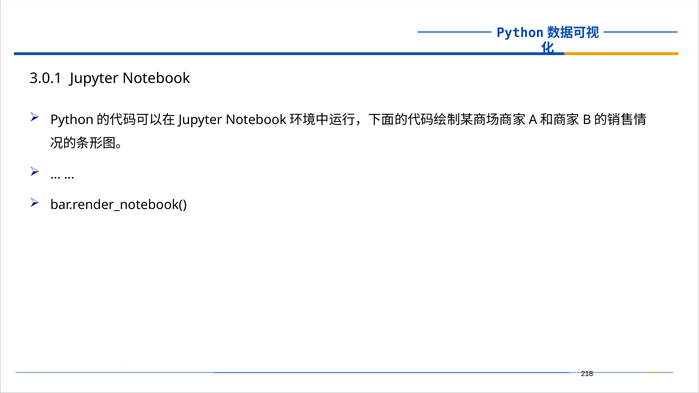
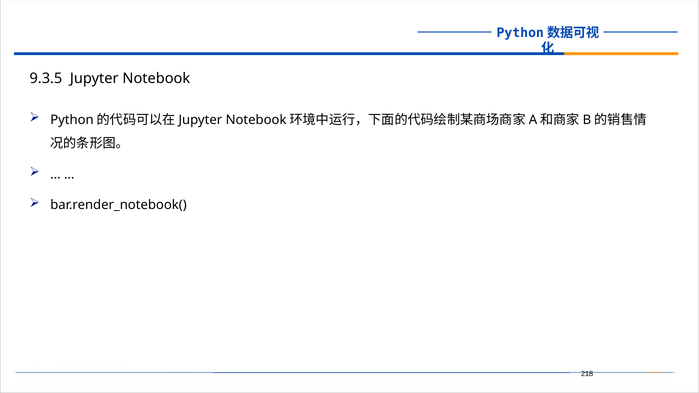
3.0.1: 3.0.1 -> 9.3.5
